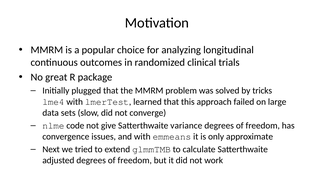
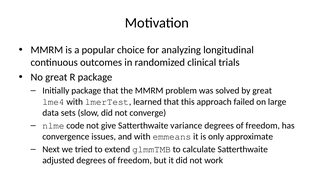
Initially plugged: plugged -> package
by tricks: tricks -> great
